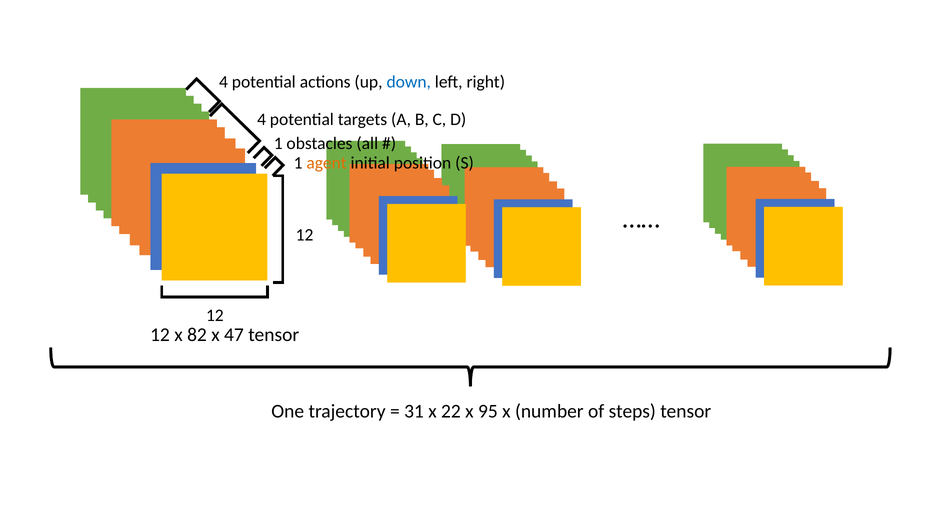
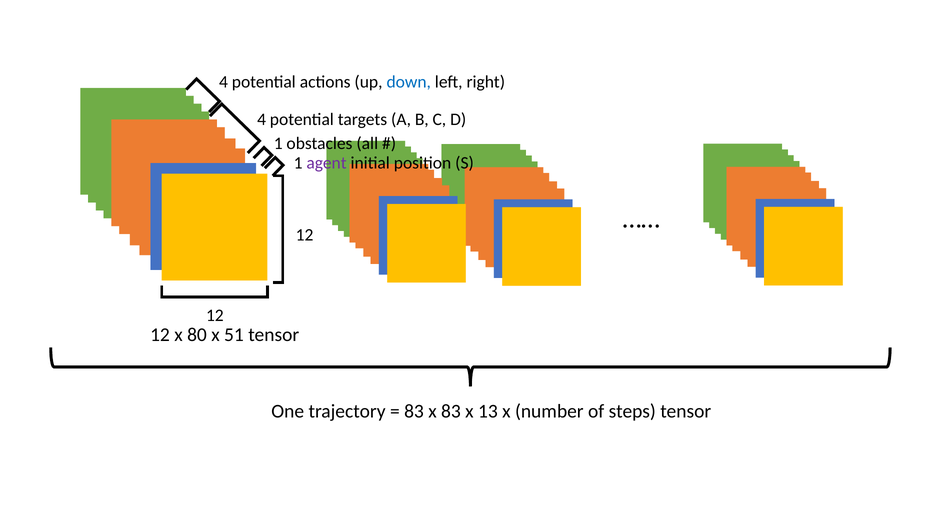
agent colour: orange -> purple
82: 82 -> 80
47: 47 -> 51
31 at (414, 411): 31 -> 83
x 22: 22 -> 83
95: 95 -> 13
